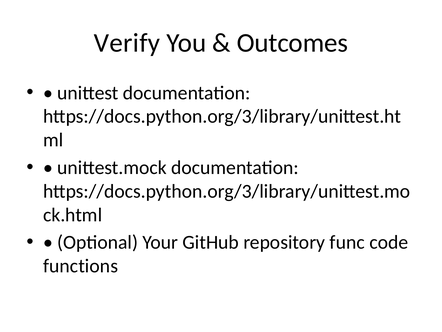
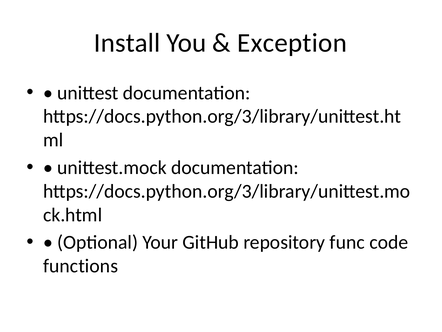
Verify: Verify -> Install
Outcomes: Outcomes -> Exception
